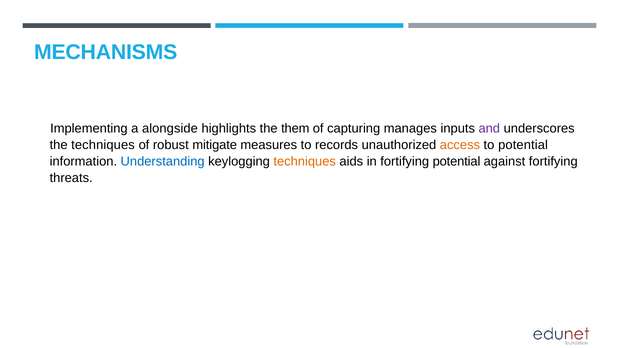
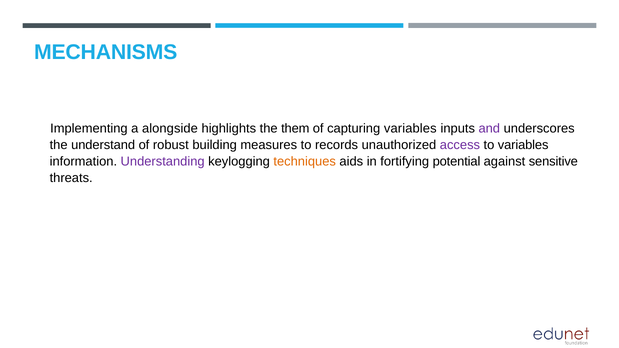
capturing manages: manages -> variables
the techniques: techniques -> understand
mitigate: mitigate -> building
access colour: orange -> purple
to potential: potential -> variables
Understanding colour: blue -> purple
against fortifying: fortifying -> sensitive
